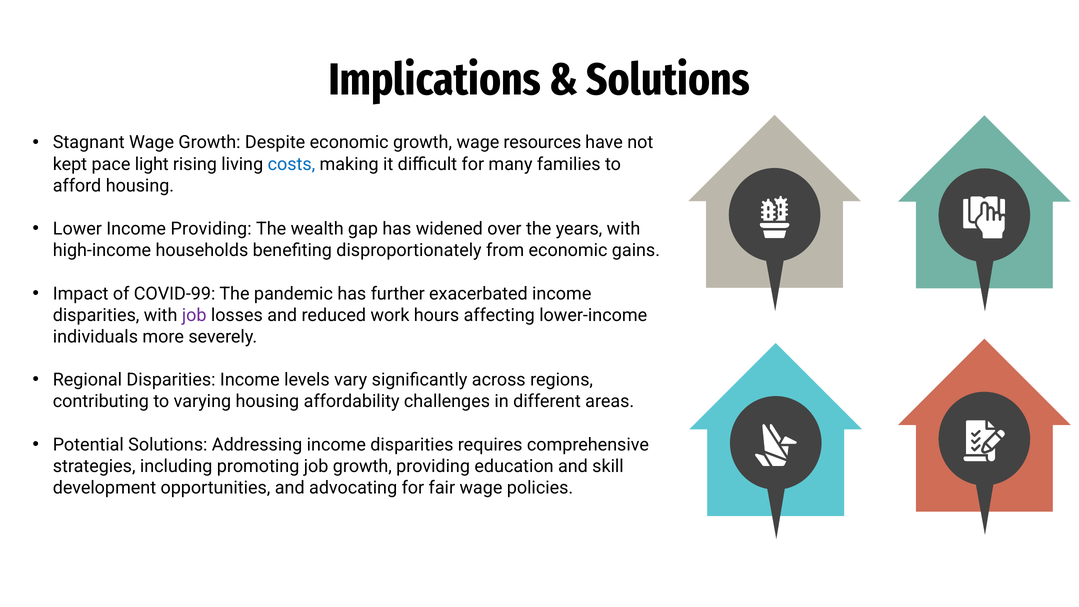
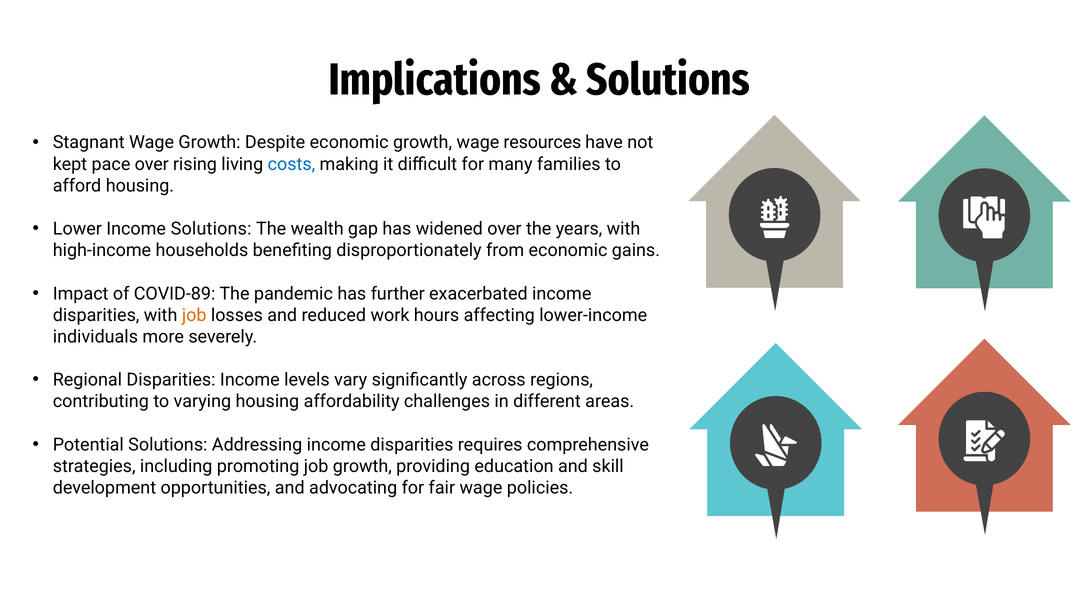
pace light: light -> over
Income Providing: Providing -> Solutions
COVID-99: COVID-99 -> COVID-89
job at (194, 315) colour: purple -> orange
